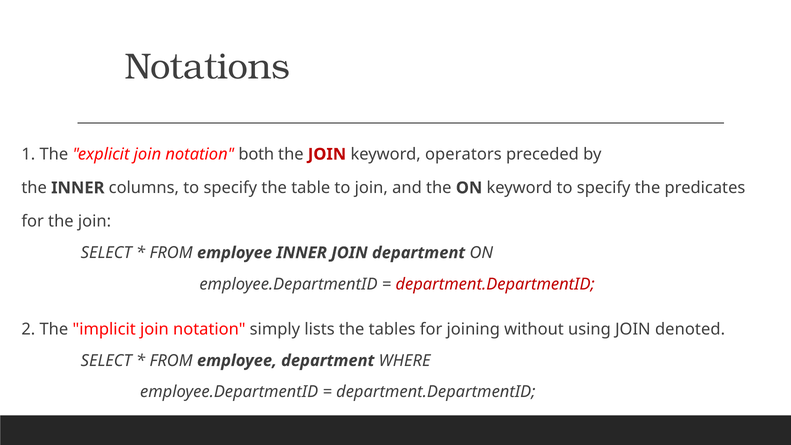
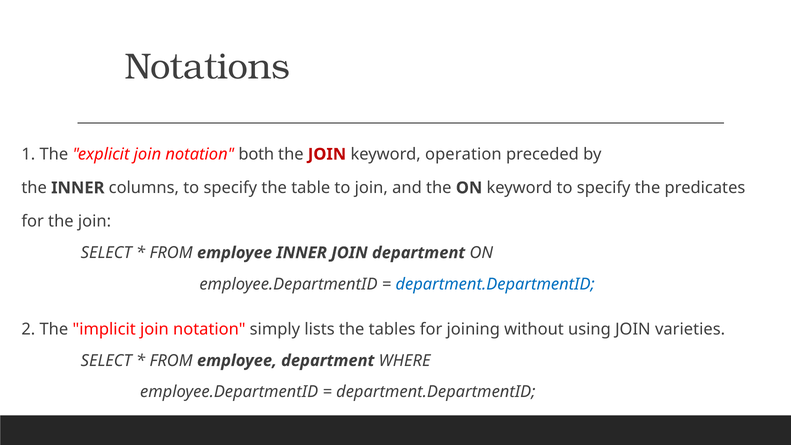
operators: operators -> operation
department.DepartmentID at (495, 284) colour: red -> blue
denoted: denoted -> varieties
